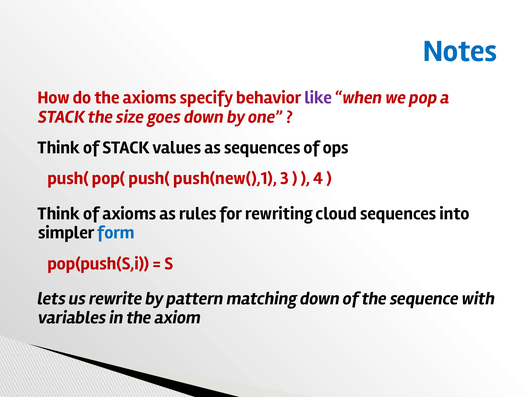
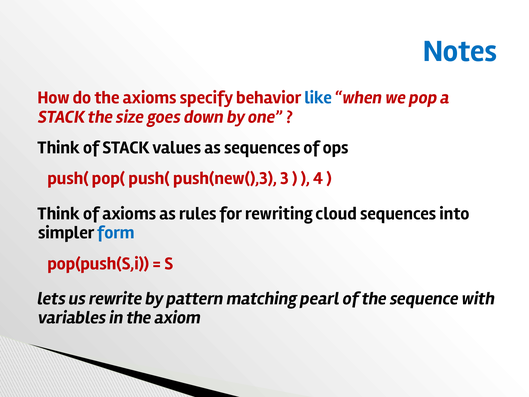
like colour: purple -> blue
push(new(),1: push(new(),1 -> push(new(),3
matching down: down -> pearl
